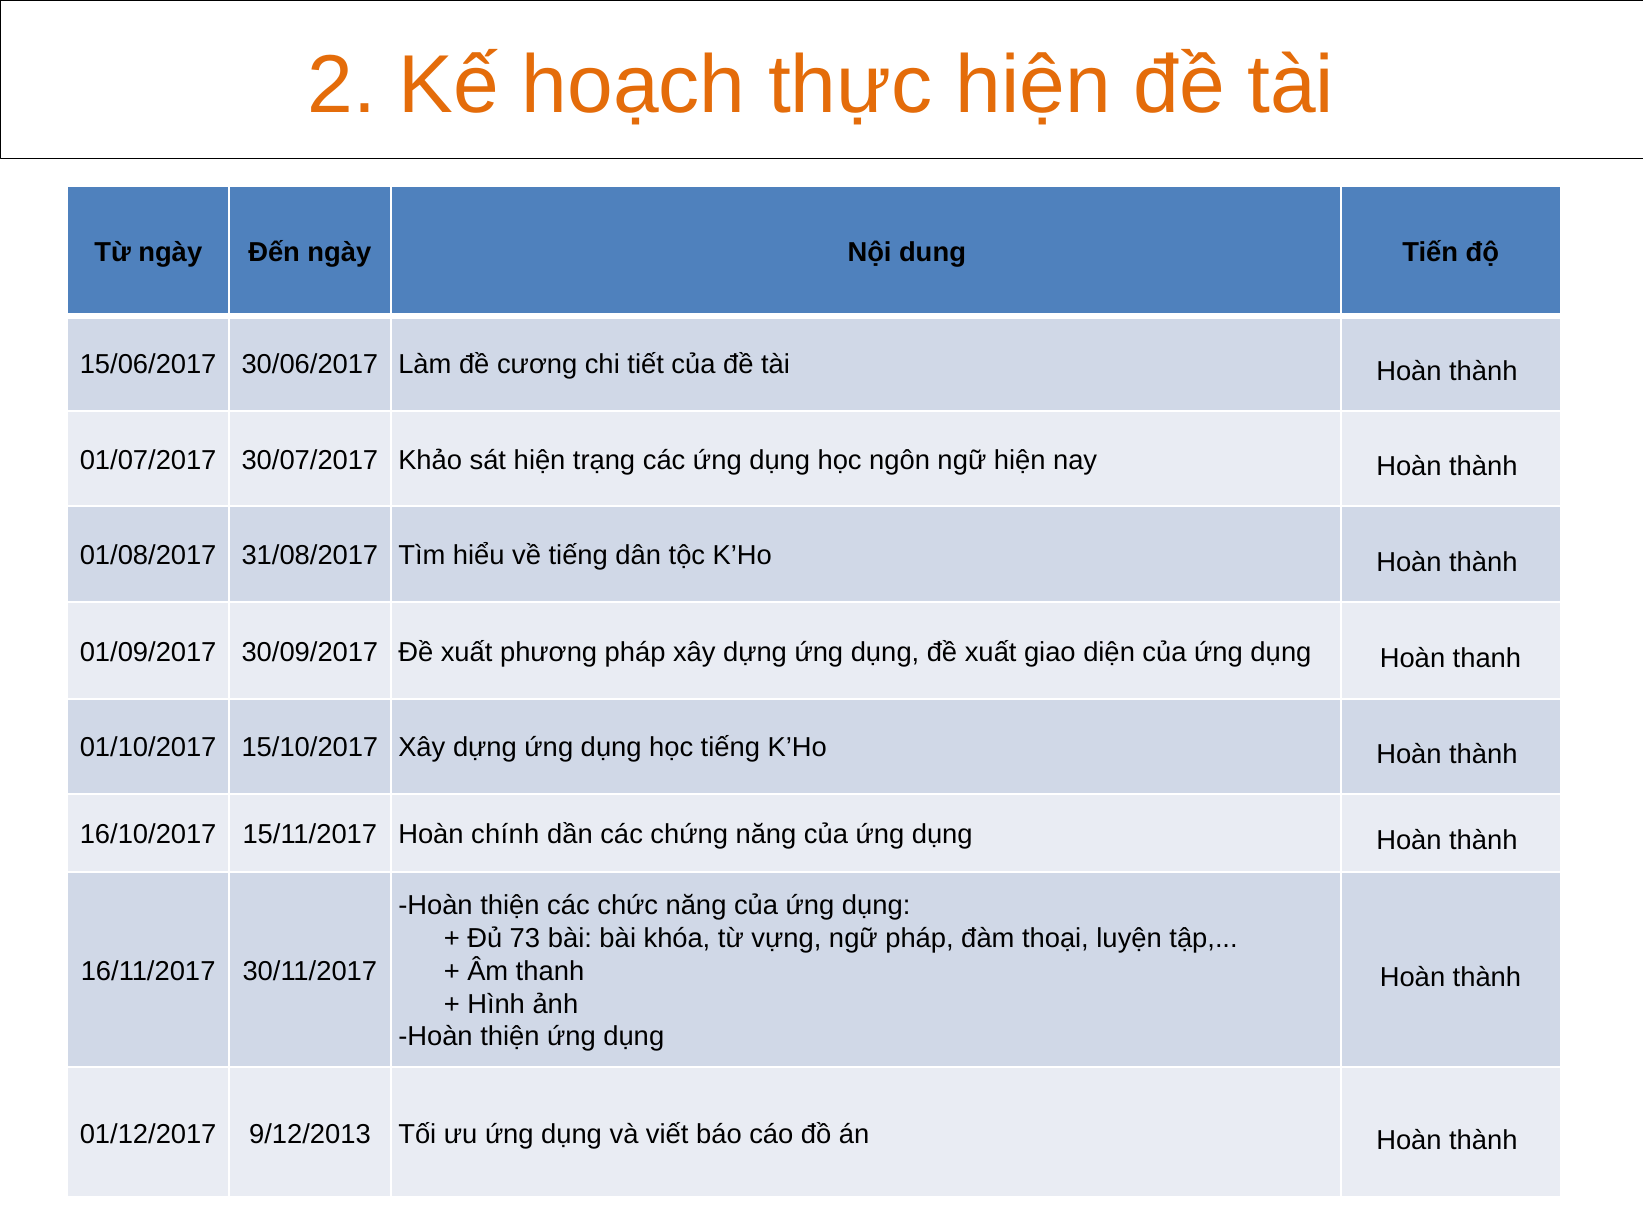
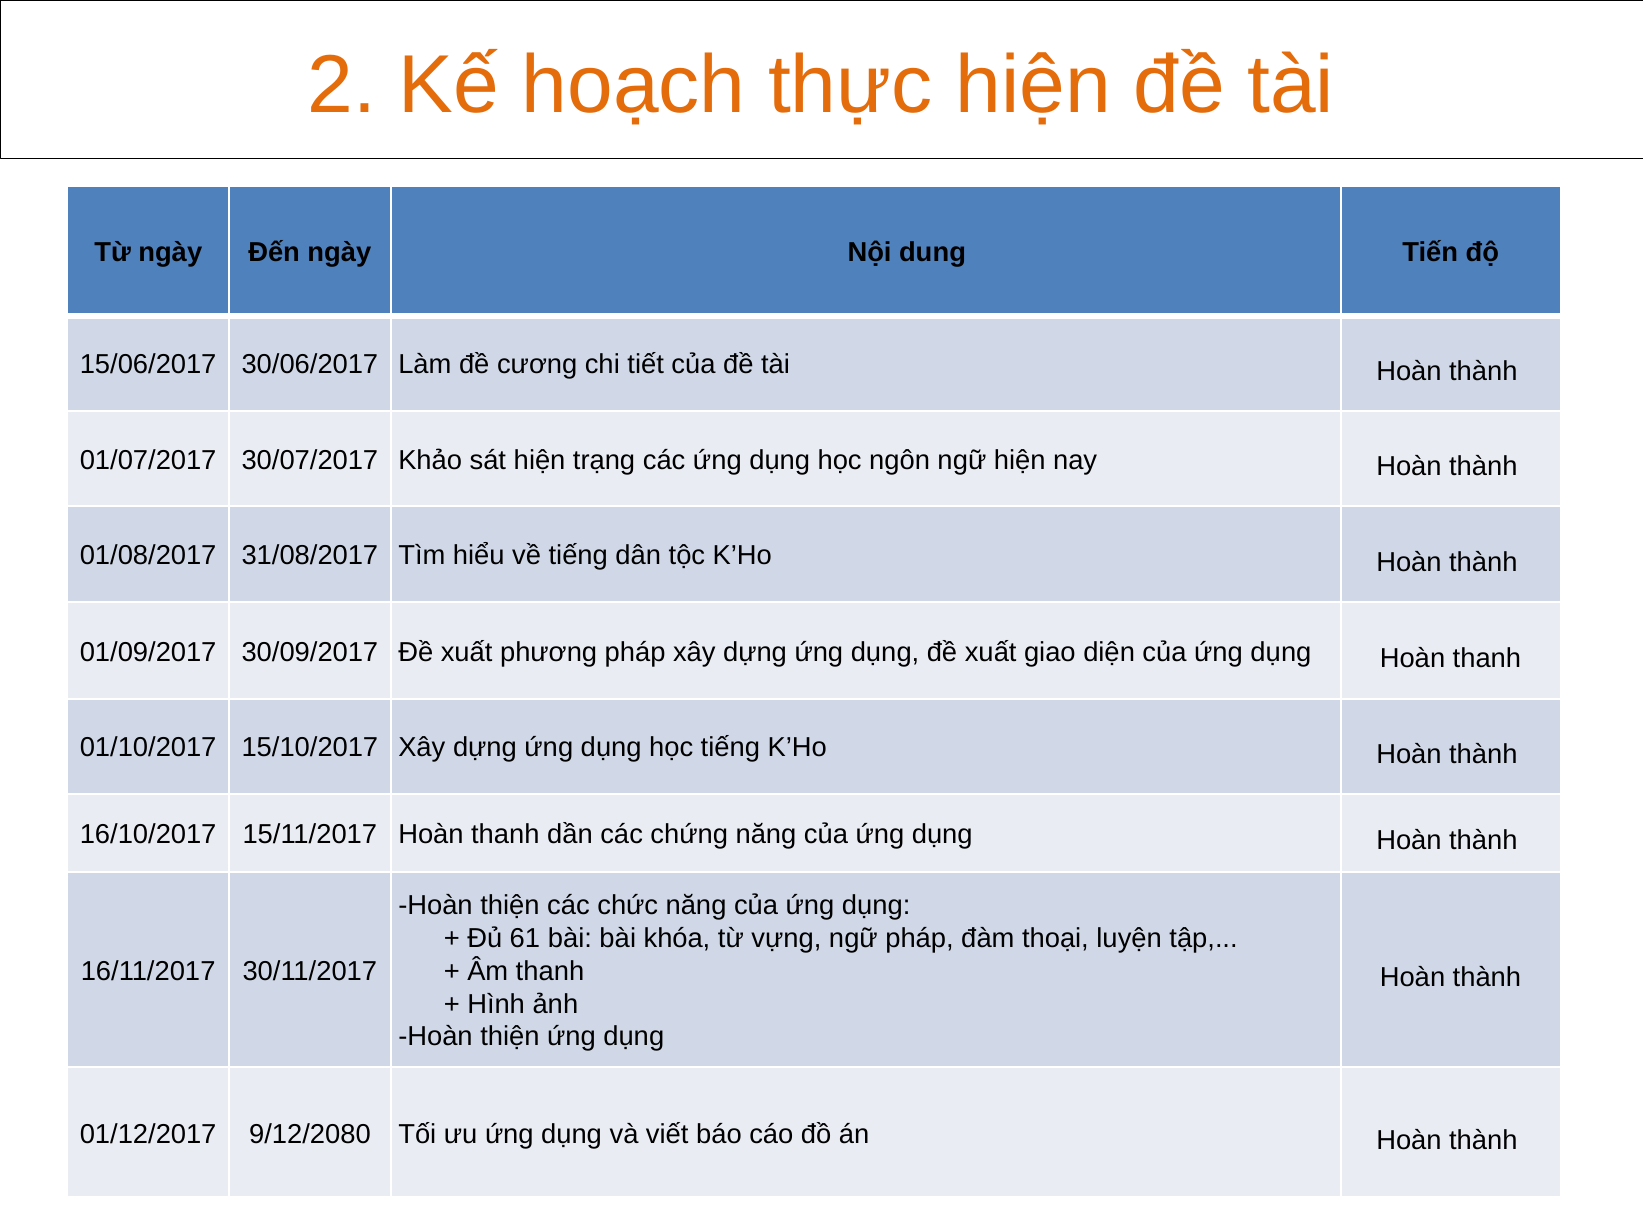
15/11/2017 Hoàn chính: chính -> thanh
73: 73 -> 61
9/12/2013: 9/12/2013 -> 9/12/2080
